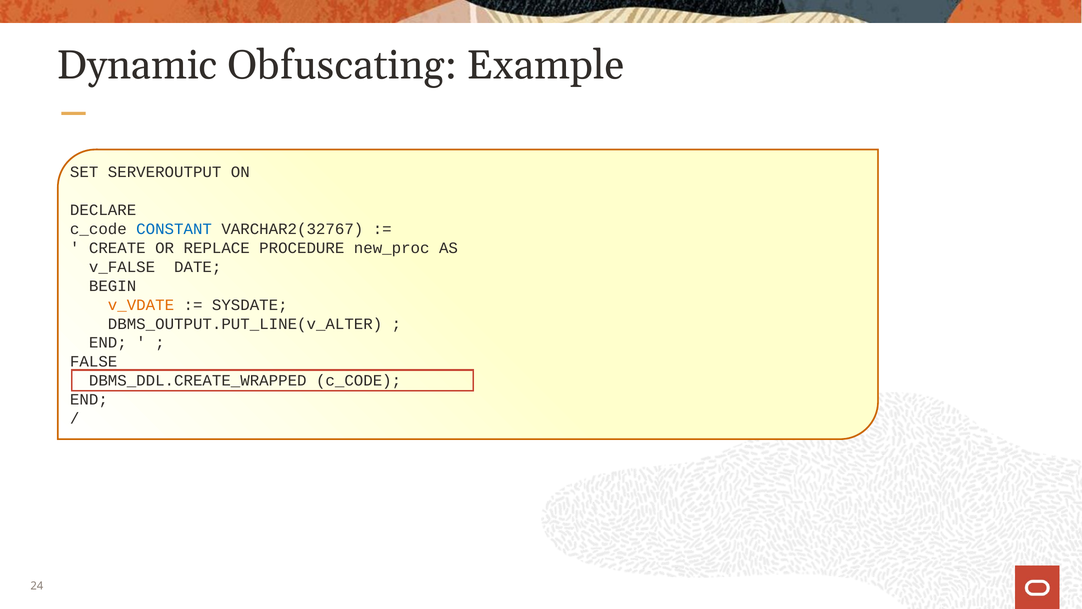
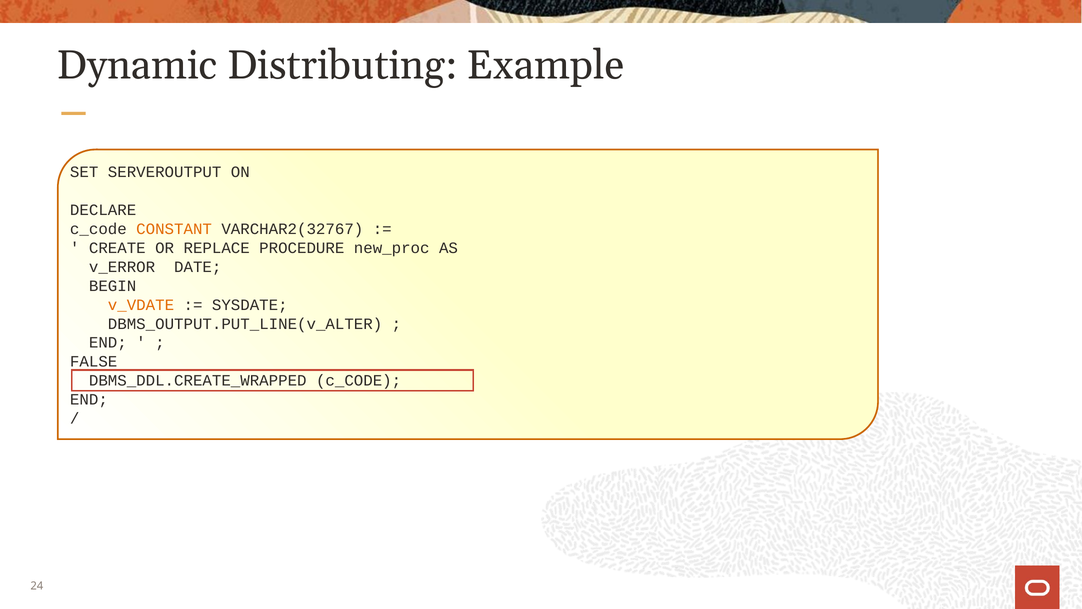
Obfuscating: Obfuscating -> Distributing
CONSTANT colour: blue -> orange
v_FALSE: v_FALSE -> v_ERROR
